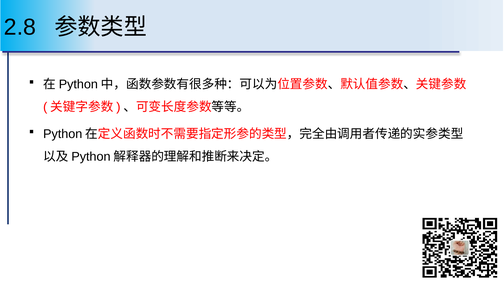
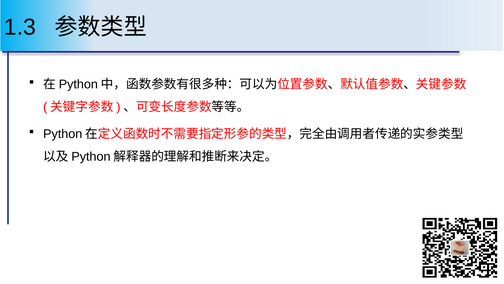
2.8: 2.8 -> 1.3
